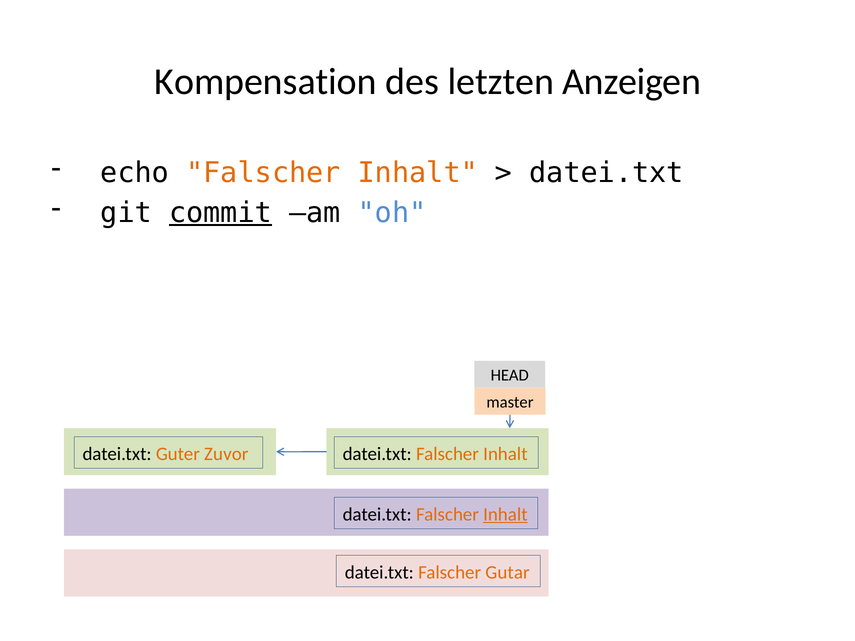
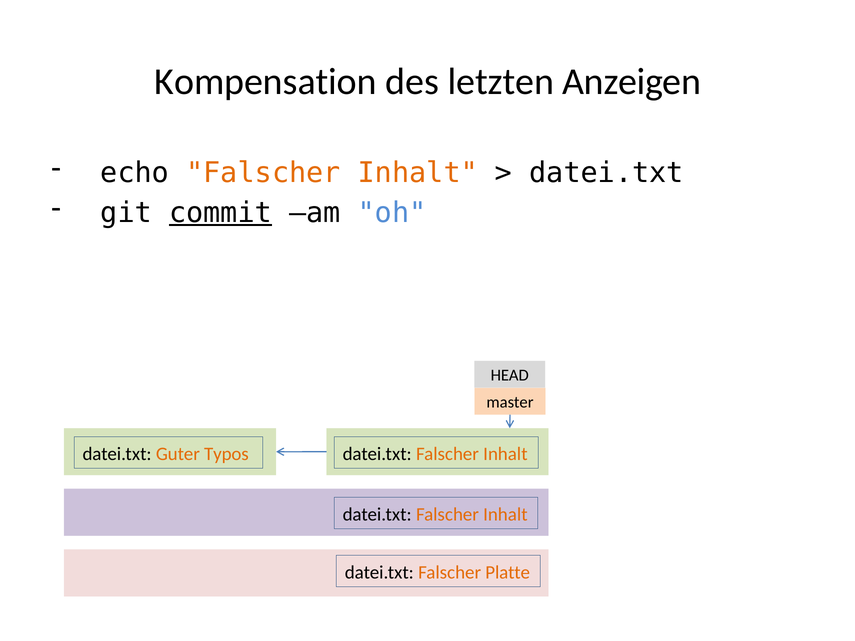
Zuvor: Zuvor -> Typos
Inhalt at (505, 515) underline: present -> none
Gutar: Gutar -> Platte
